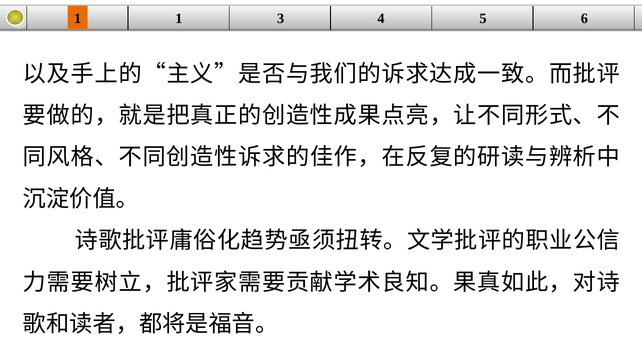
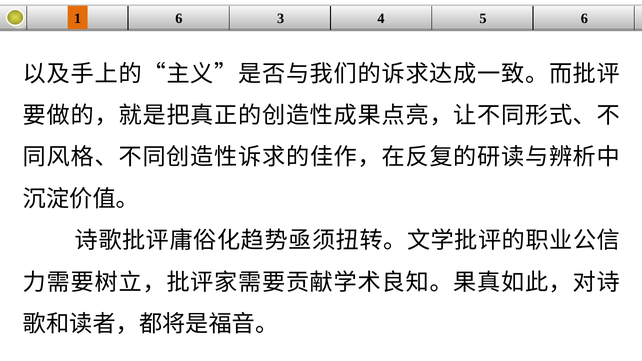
1 1: 1 -> 6
